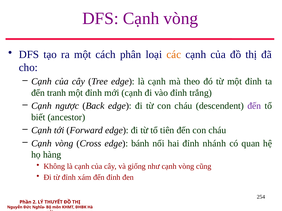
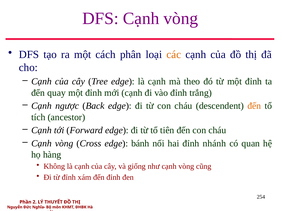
tranh: tranh -> quay
đến at (254, 106) colour: purple -> orange
biết: biết -> tích
